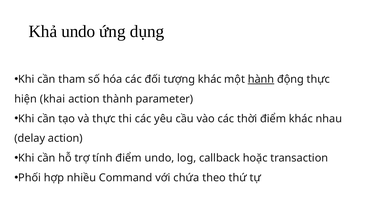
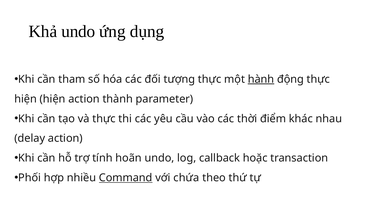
tượng khác: khác -> thực
hiện khai: khai -> hiện
tính điểm: điểm -> hoãn
Command underline: none -> present
